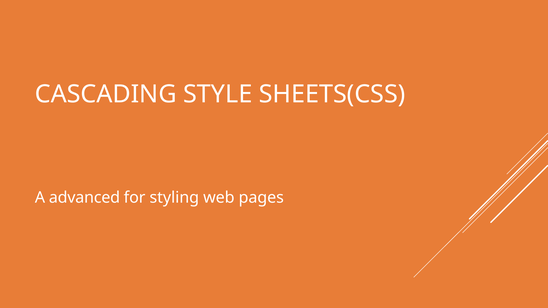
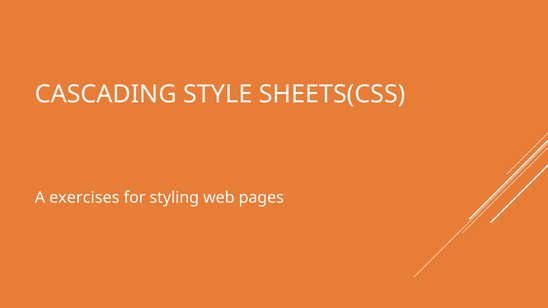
advanced: advanced -> exercises
